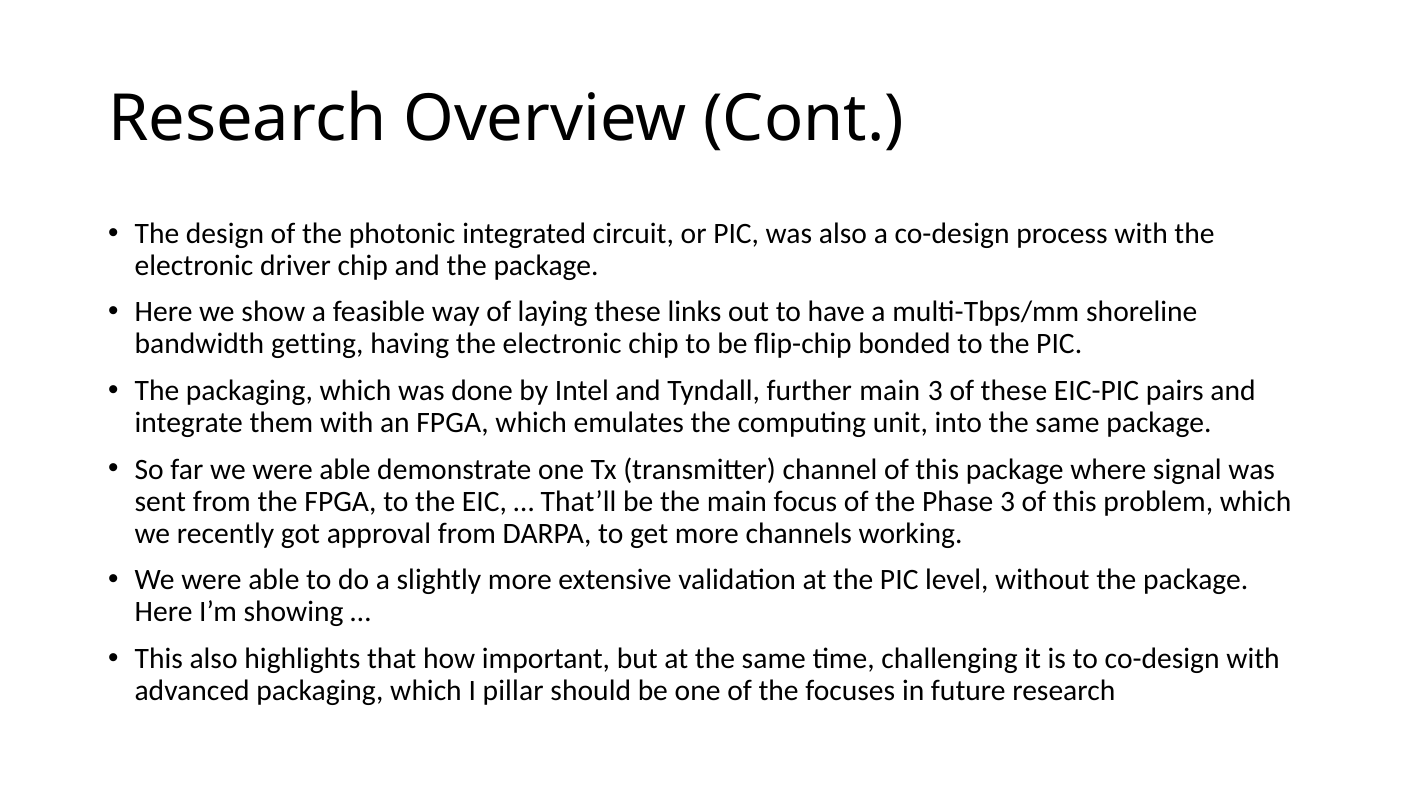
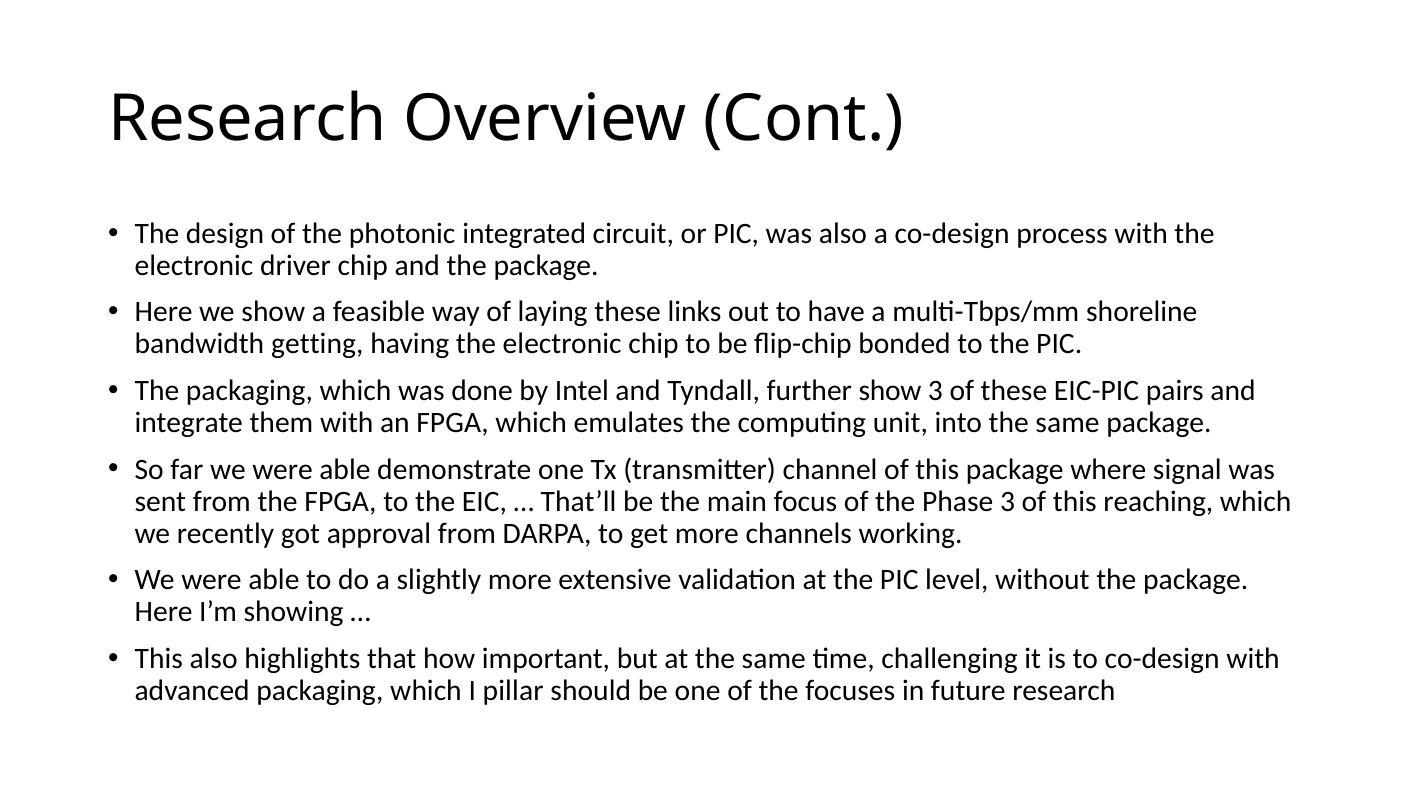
further main: main -> show
problem: problem -> reaching
